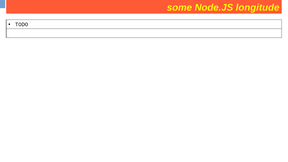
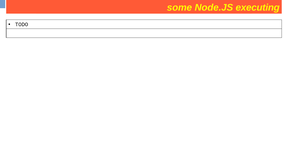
longitude: longitude -> executing
